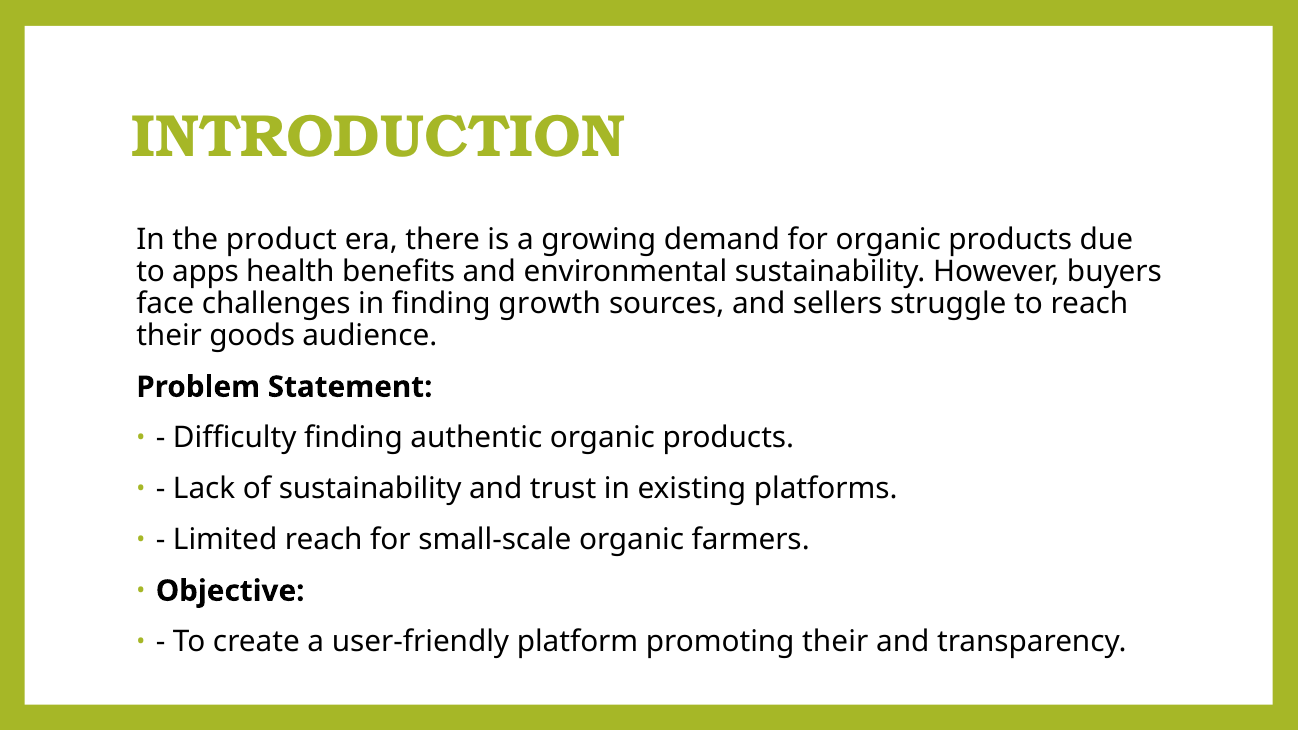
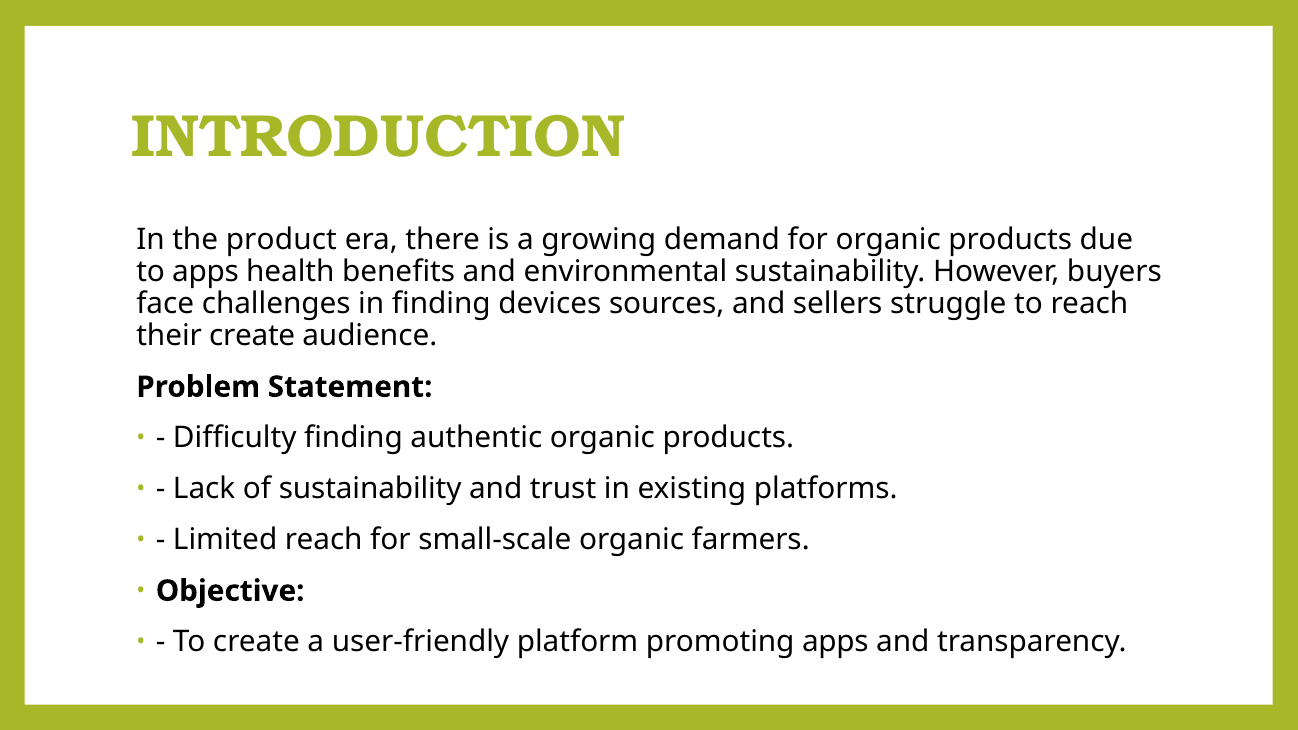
growth: growth -> devices
their goods: goods -> create
promoting their: their -> apps
